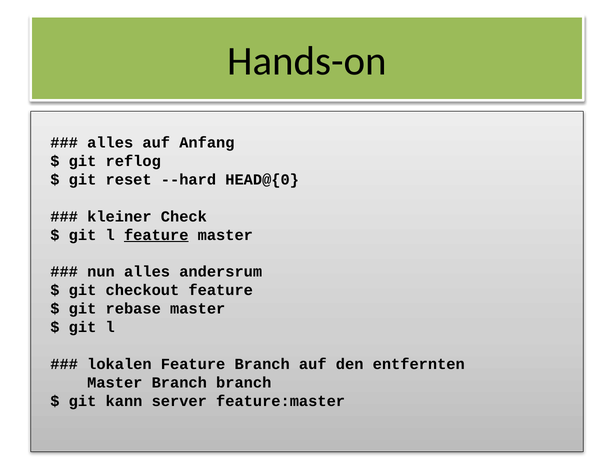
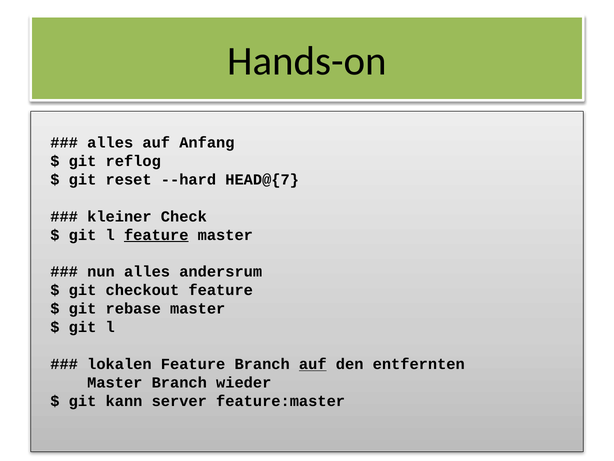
HEAD@{0: HEAD@{0 -> HEAD@{7
auf at (313, 364) underline: none -> present
Branch branch: branch -> wieder
